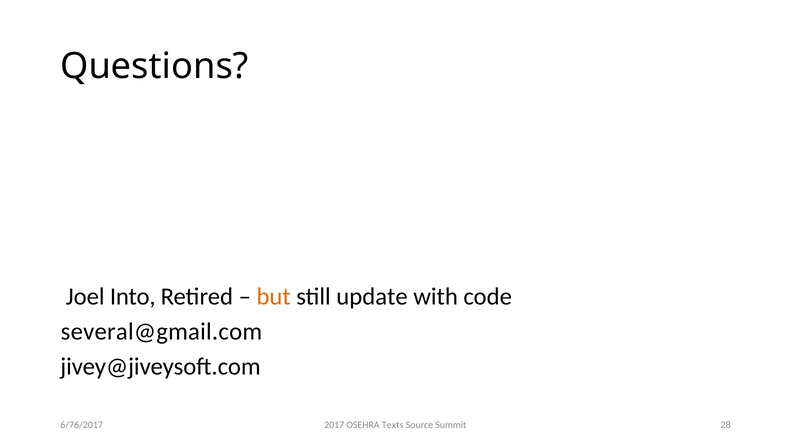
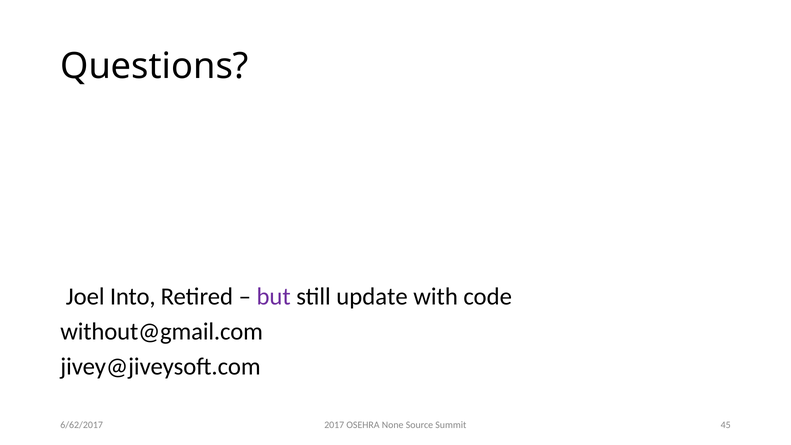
but colour: orange -> purple
several@gmail.com: several@gmail.com -> without@gmail.com
Texts: Texts -> None
28: 28 -> 45
6/76/2017: 6/76/2017 -> 6/62/2017
